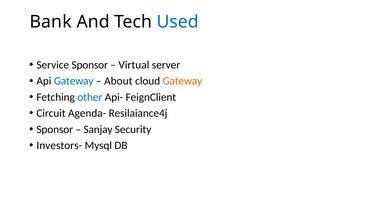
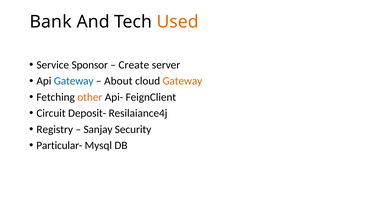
Used colour: blue -> orange
Virtual: Virtual -> Create
other colour: blue -> orange
Agenda-: Agenda- -> Deposit-
Sponsor at (55, 129): Sponsor -> Registry
Investors-: Investors- -> Particular-
